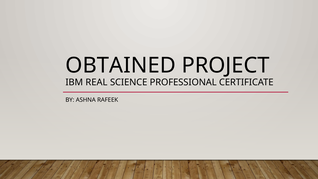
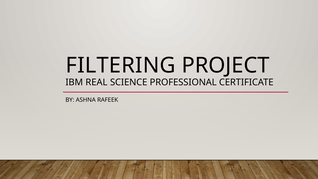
OBTAINED: OBTAINED -> FILTERING
